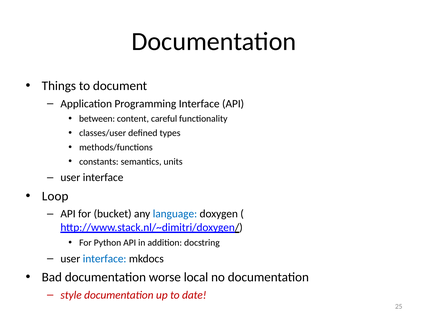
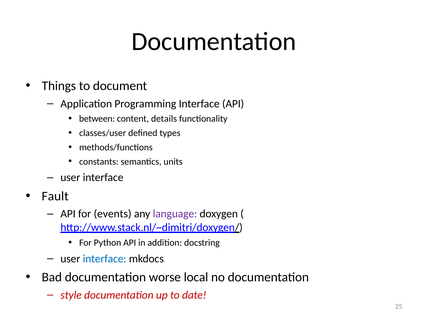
careful: careful -> details
Loop: Loop -> Fault
bucket: bucket -> events
language colour: blue -> purple
